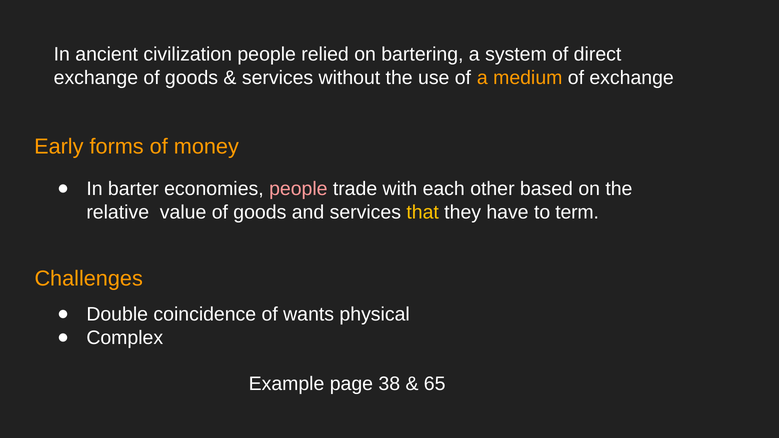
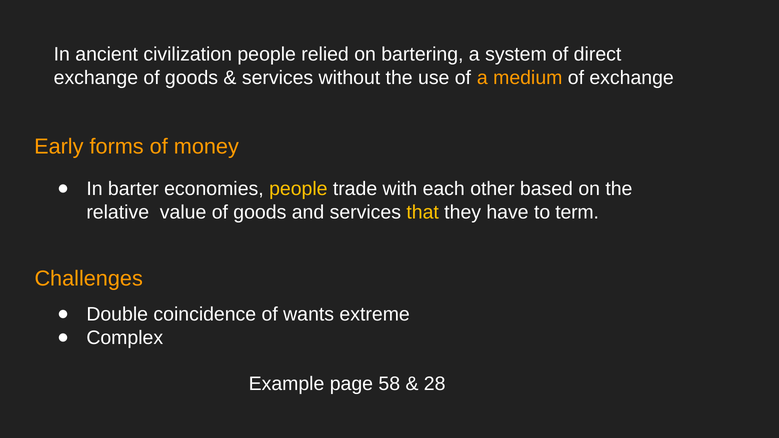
people at (298, 189) colour: pink -> yellow
physical: physical -> extreme
38: 38 -> 58
65: 65 -> 28
